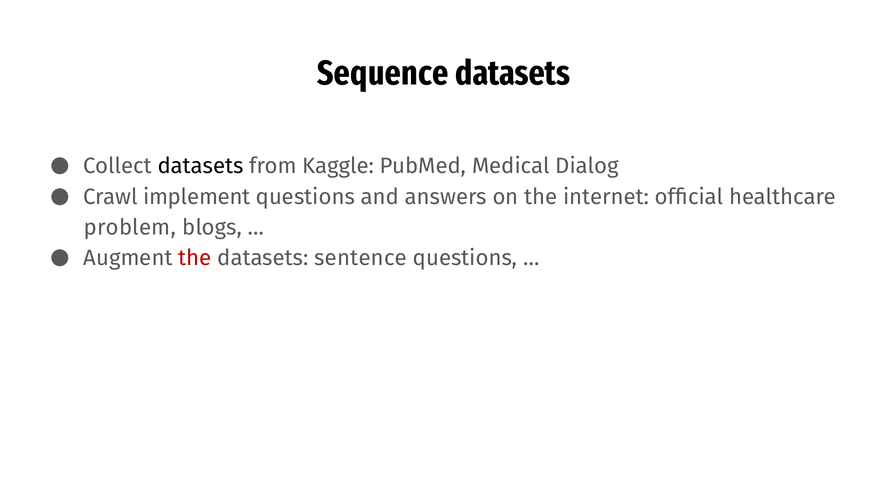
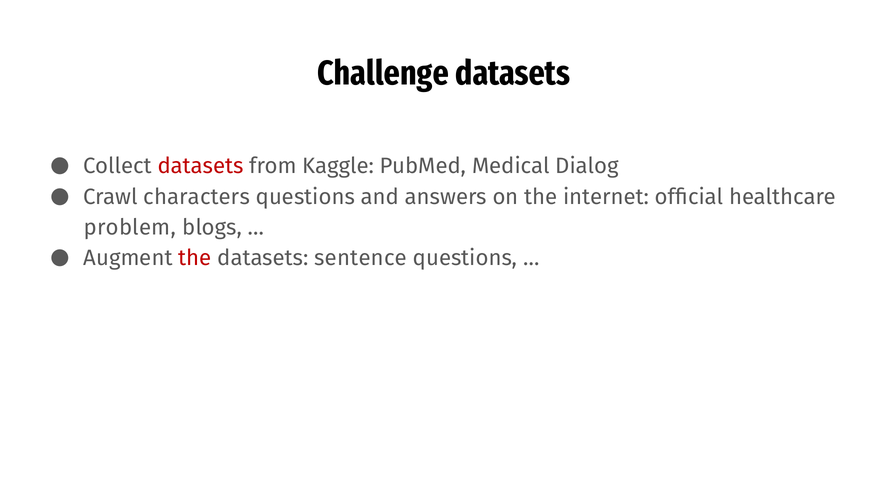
Sequence: Sequence -> Challenge
datasets at (201, 166) colour: black -> red
implement: implement -> characters
